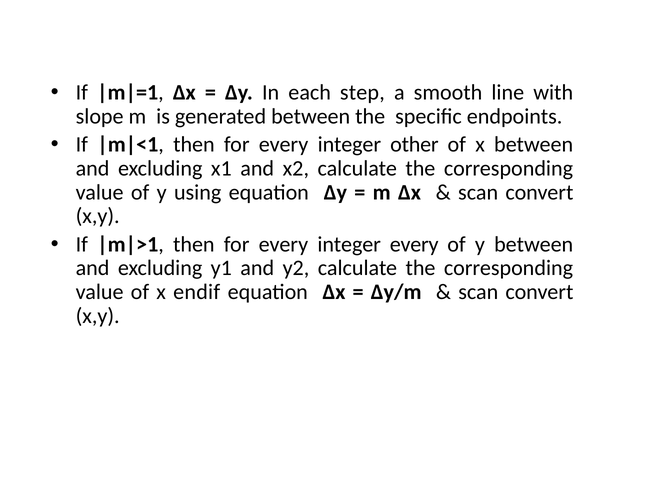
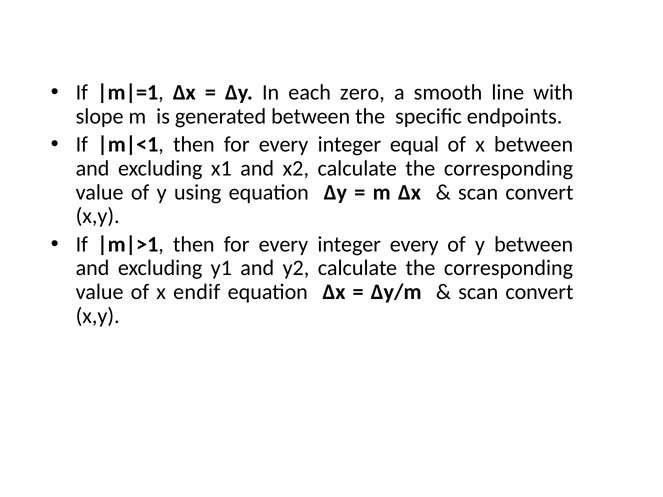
step: step -> zero
other: other -> equal
